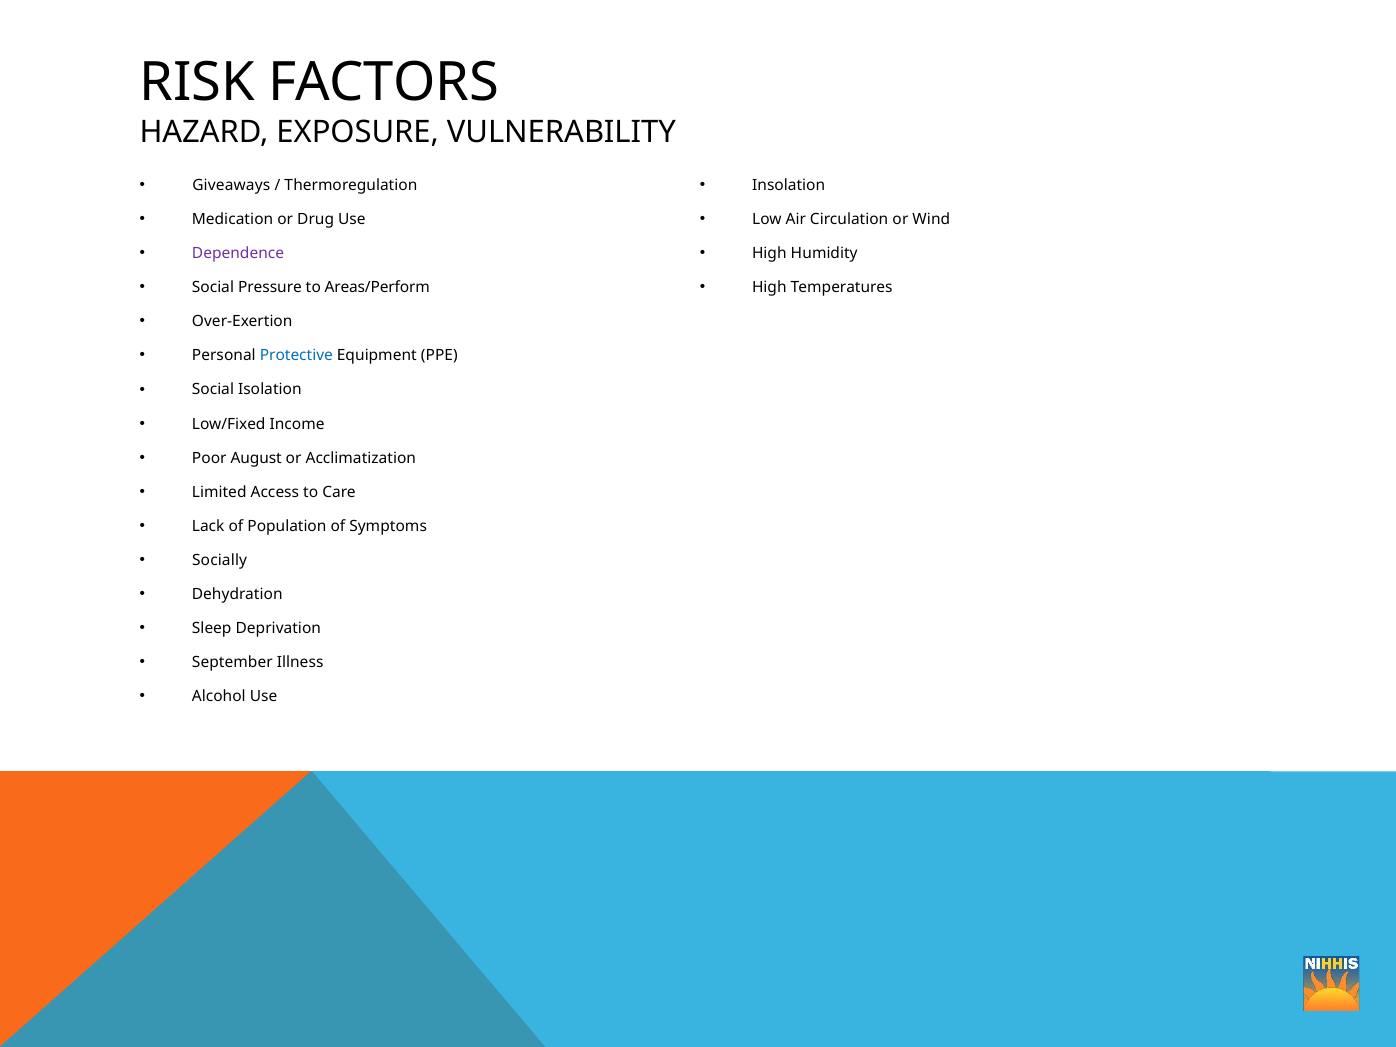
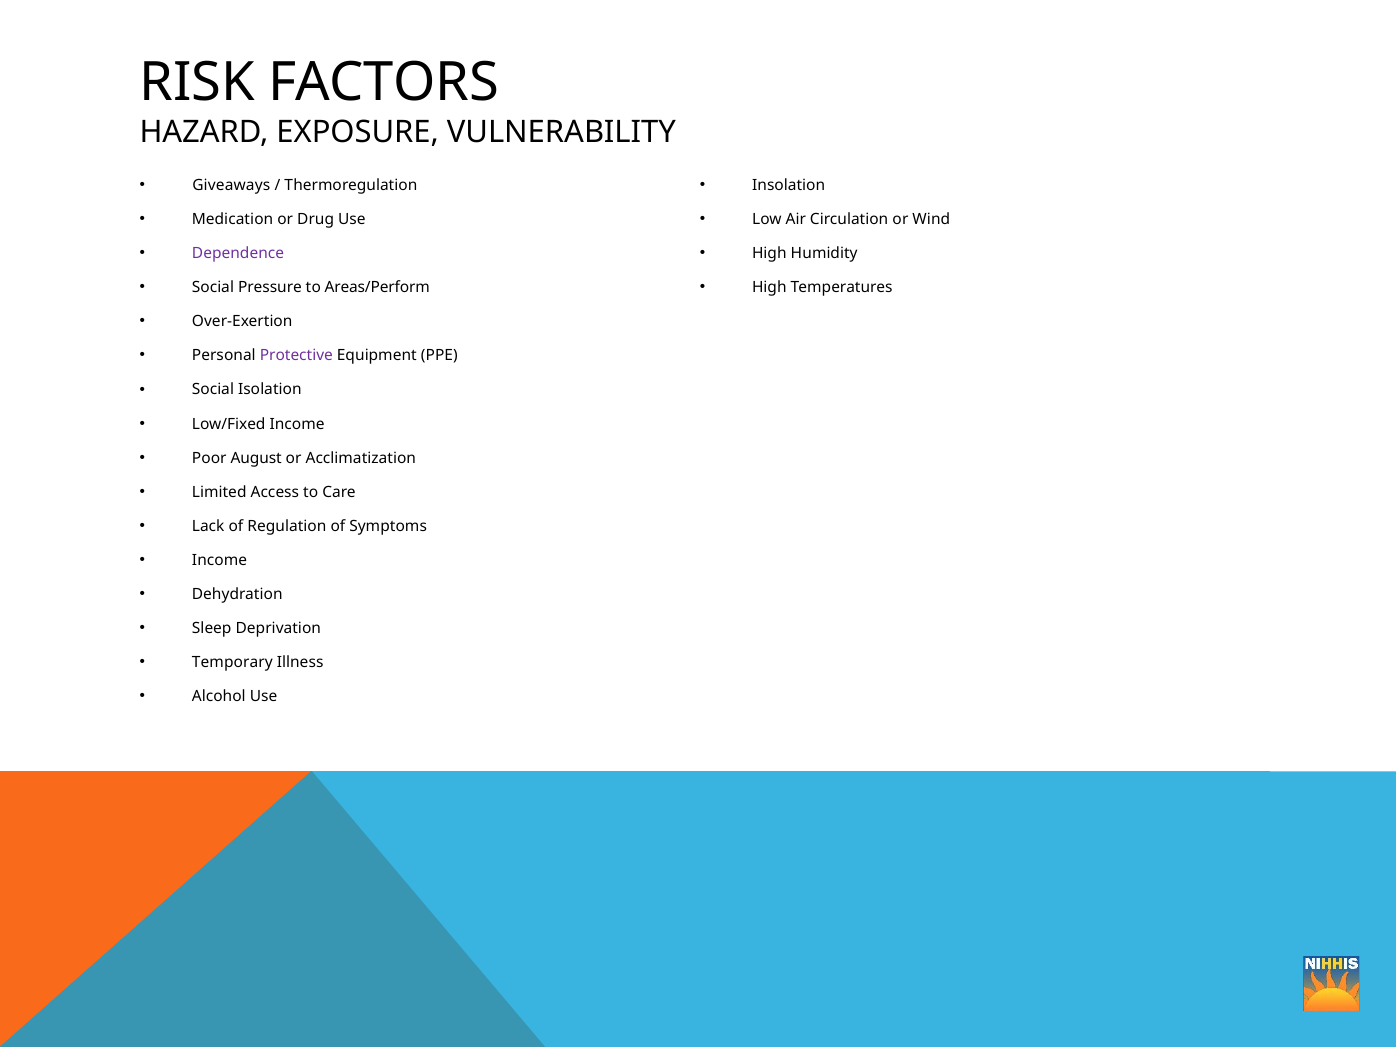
Protective colour: blue -> purple
Population: Population -> Regulation
Socially at (220, 560): Socially -> Income
September: September -> Temporary
